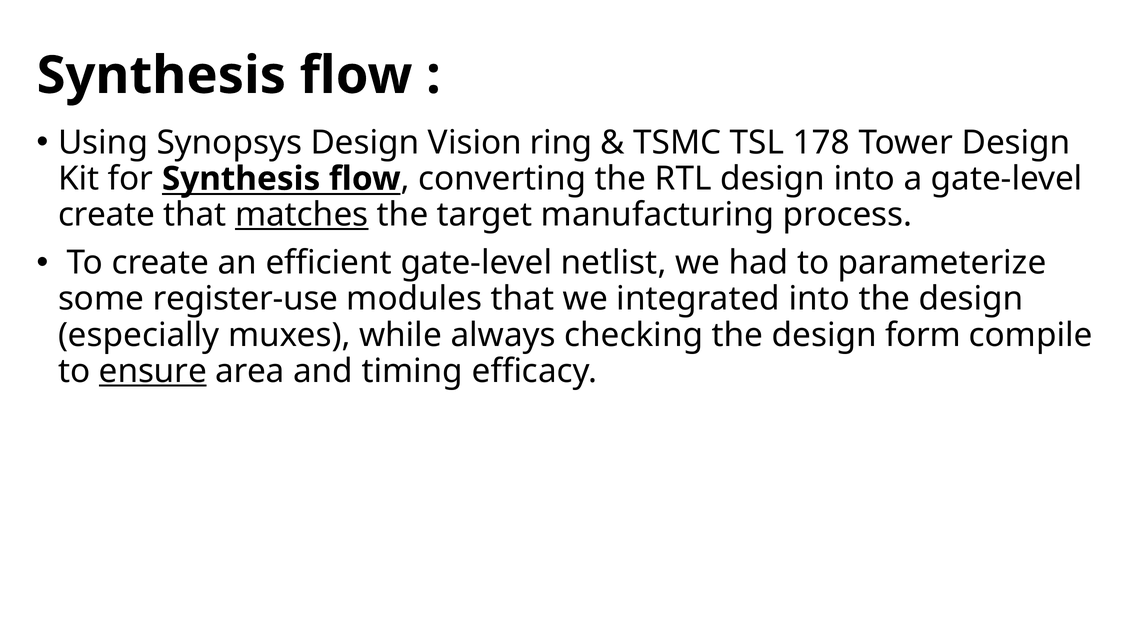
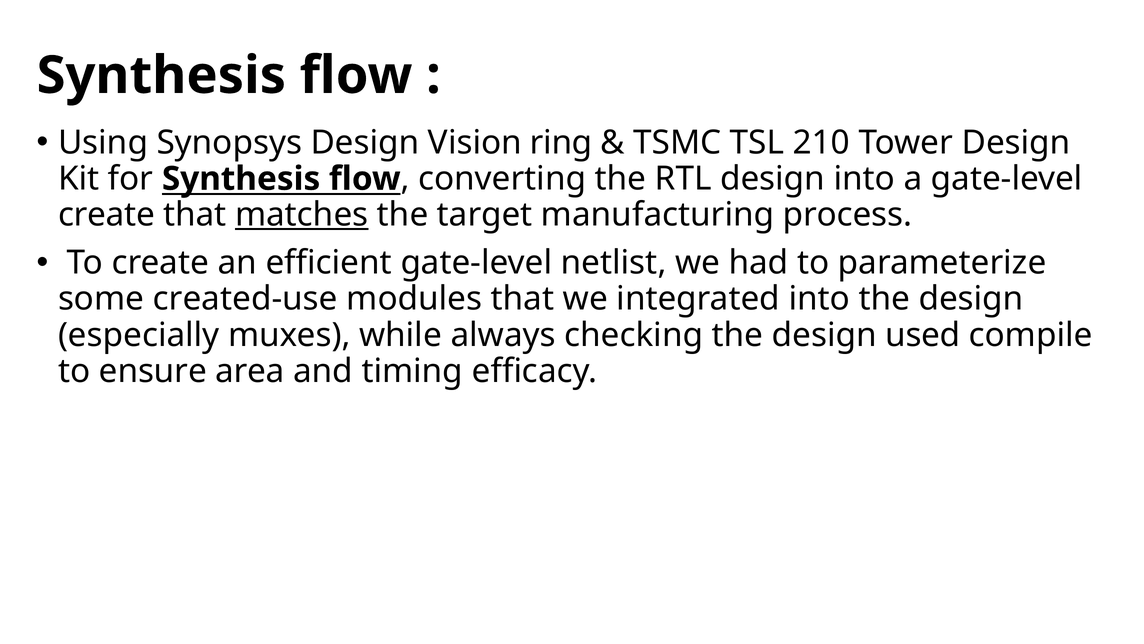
178: 178 -> 210
register-use: register-use -> created-use
form: form -> used
ensure underline: present -> none
